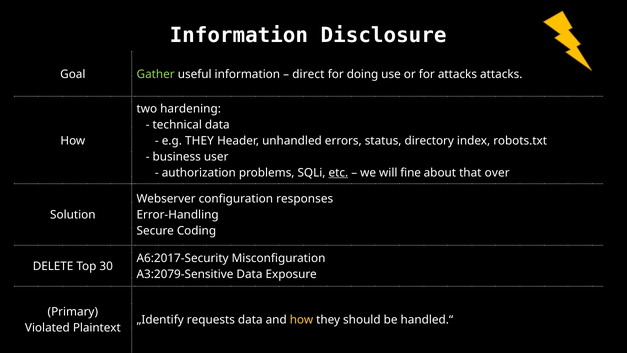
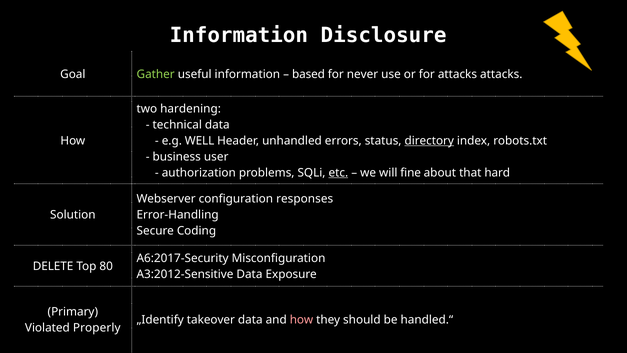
direct: direct -> based
doing: doing -> never
e.g THEY: THEY -> WELL
directory underline: none -> present
over: over -> hard
30: 30 -> 80
A3:2079-Sensitive: A3:2079-Sensitive -> A3:2012-Sensitive
requests: requests -> takeover
how at (302, 320) colour: yellow -> pink
Plaintext: Plaintext -> Properly
